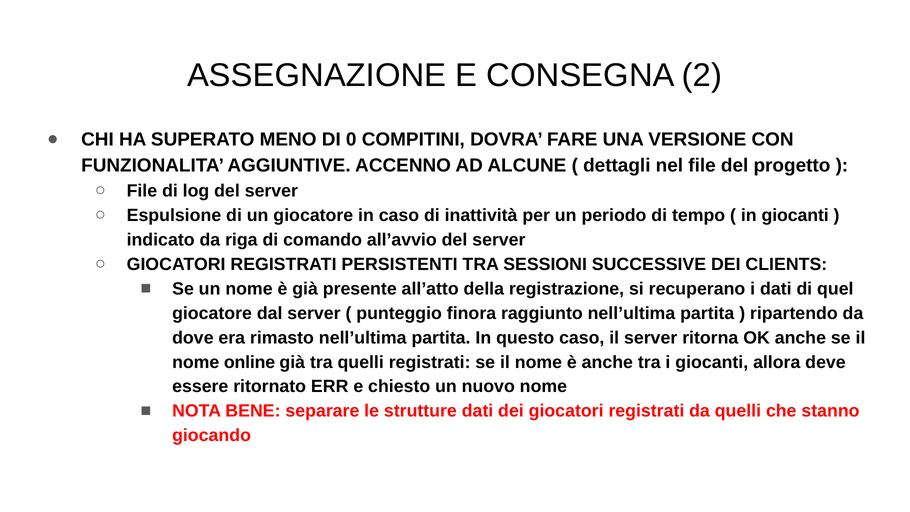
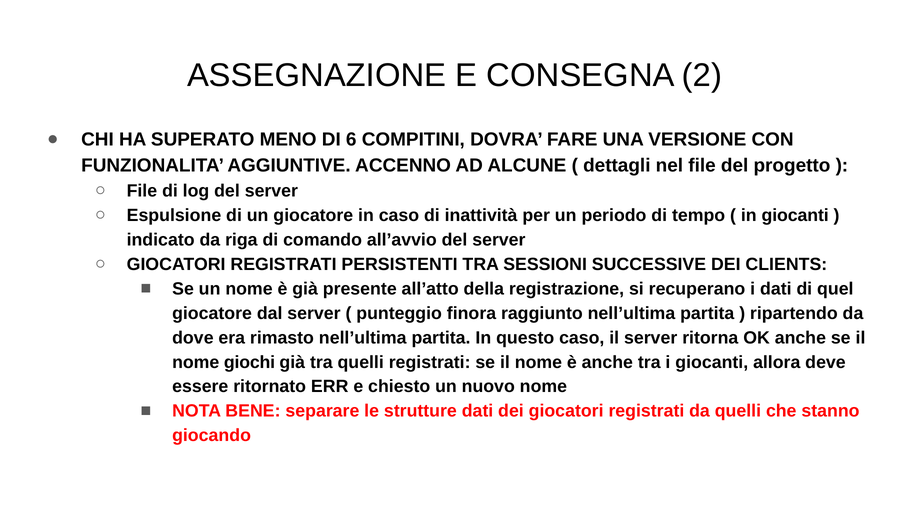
0: 0 -> 6
online: online -> giochi
